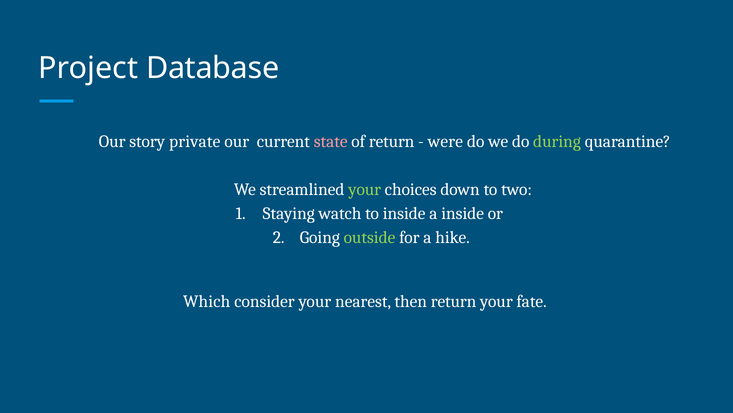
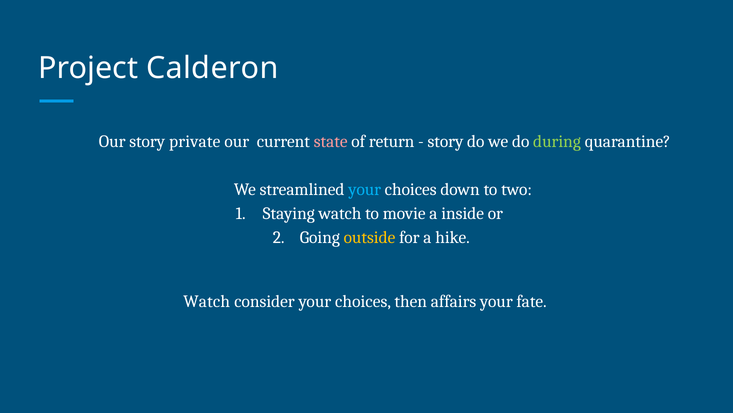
Database: Database -> Calderon
were at (445, 141): were -> story
your at (365, 189) colour: light green -> light blue
to inside: inside -> movie
outside colour: light green -> yellow
Which at (207, 301): Which -> Watch
consider your nearest: nearest -> choices
then return: return -> affairs
